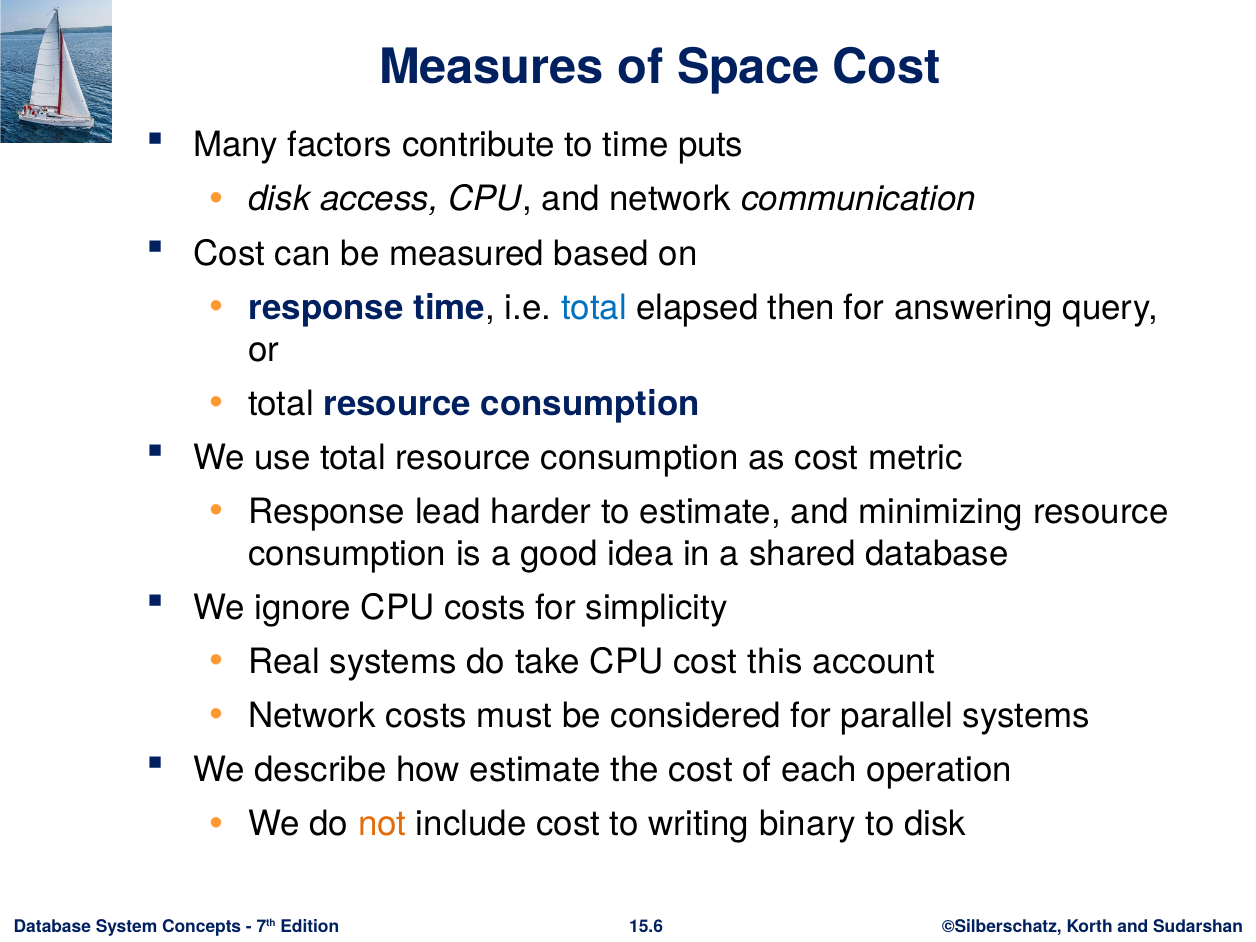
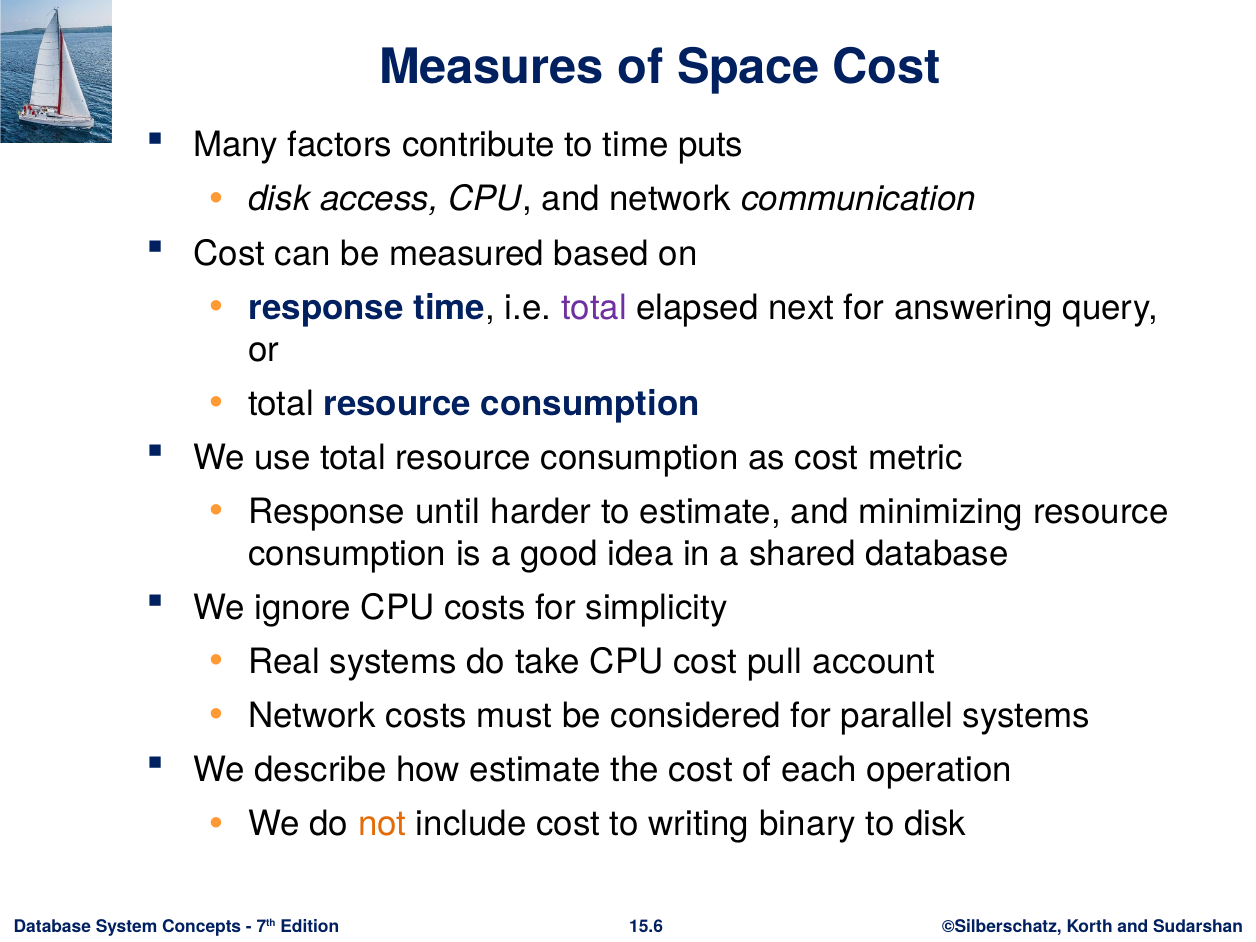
total at (594, 308) colour: blue -> purple
then: then -> next
lead: lead -> until
this: this -> pull
